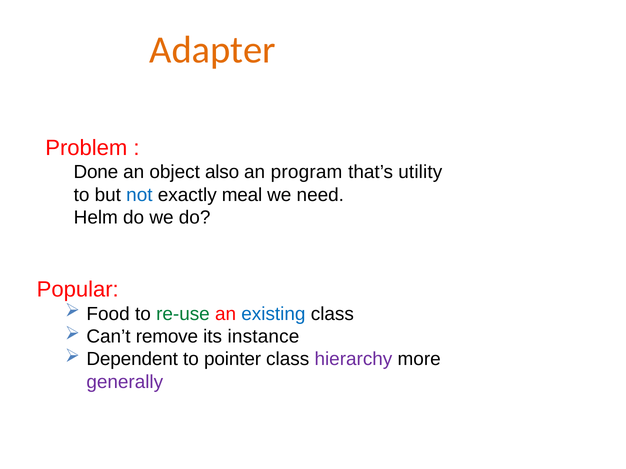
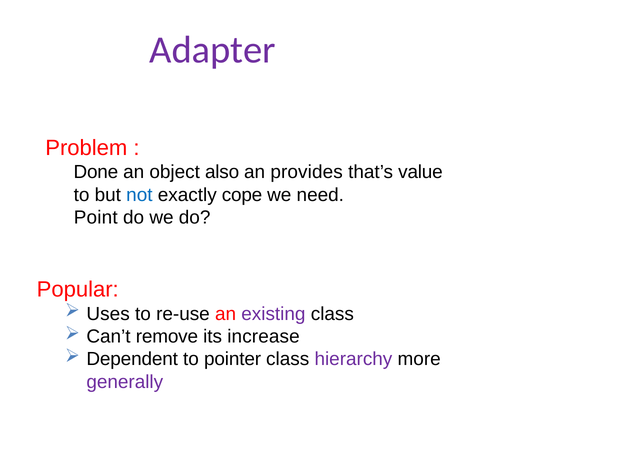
Adapter colour: orange -> purple
program: program -> provides
utility: utility -> value
meal: meal -> cope
Helm: Helm -> Point
Food: Food -> Uses
re-use colour: green -> black
existing colour: blue -> purple
instance: instance -> increase
